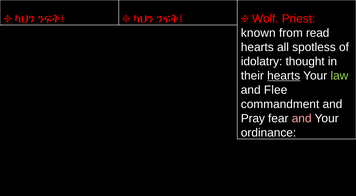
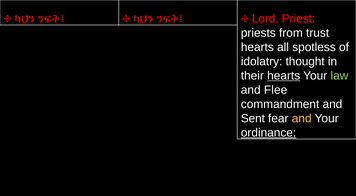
Wolf: Wolf -> Lord
known: known -> priests
read: read -> trust
Pray: Pray -> Sent
and at (302, 118) colour: pink -> yellow
ordinance underline: none -> present
